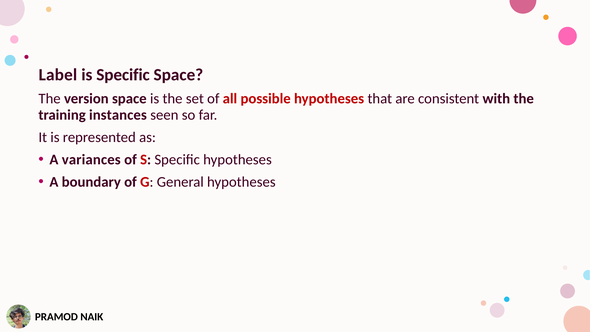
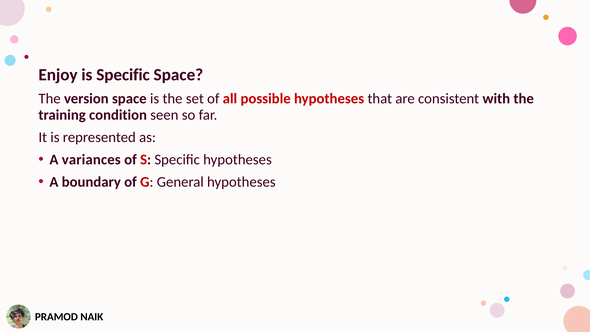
Label: Label -> Enjoy
instances: instances -> condition
